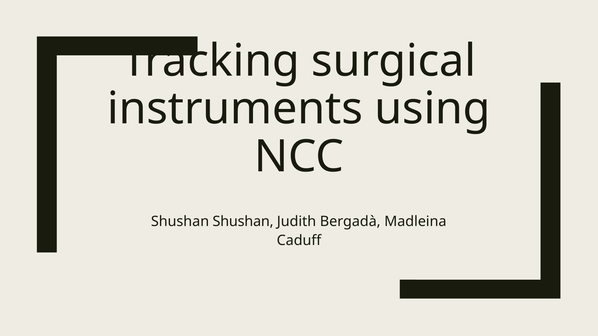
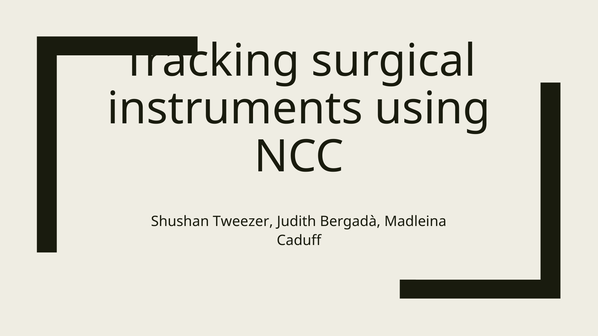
Shushan Shushan: Shushan -> Tweezer
